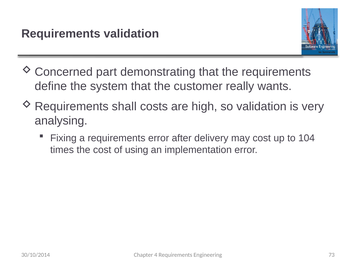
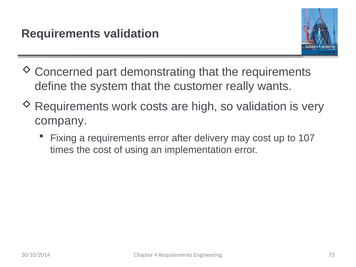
shall: shall -> work
analysing: analysing -> company
104: 104 -> 107
